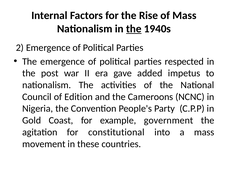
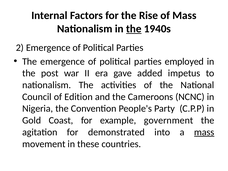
respected: respected -> employed
constitutional: constitutional -> demonstrated
mass at (204, 132) underline: none -> present
